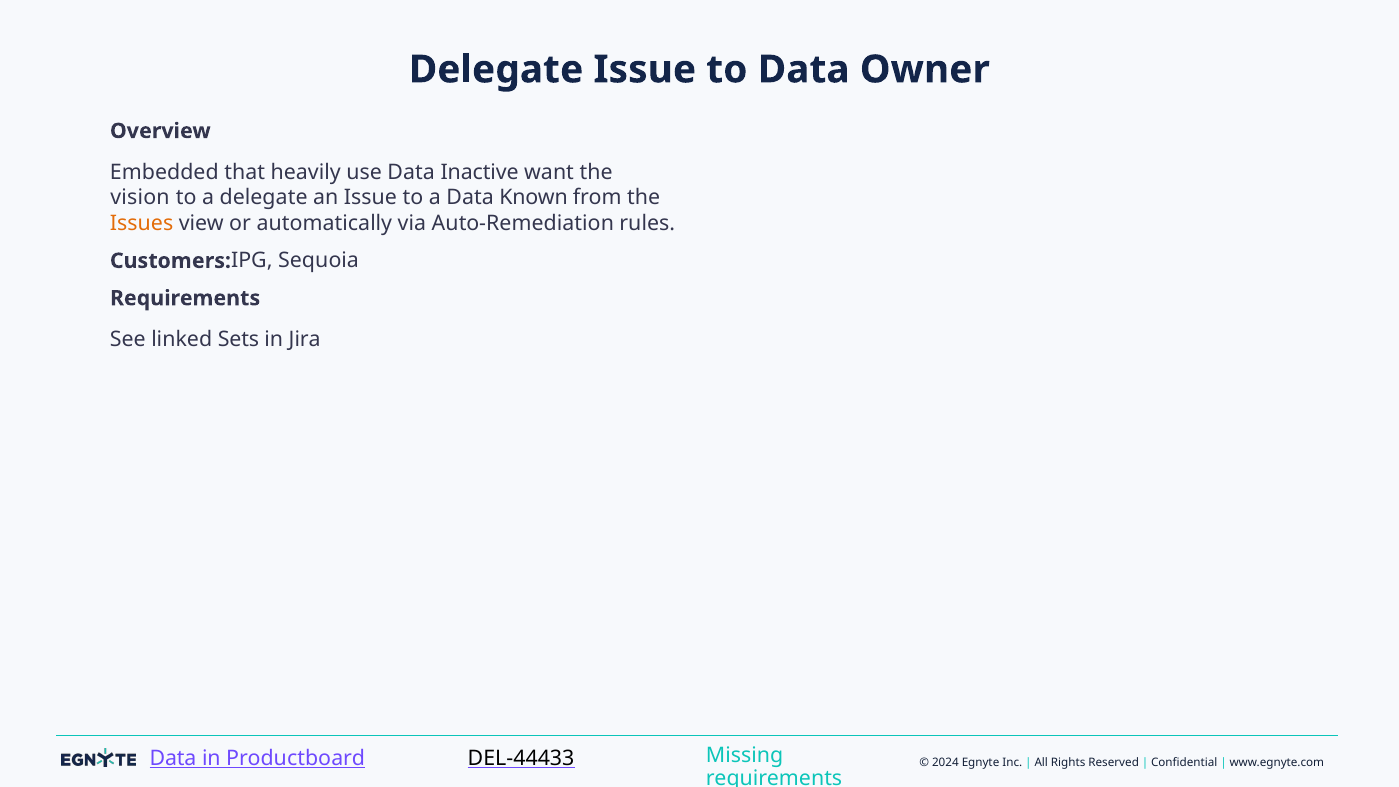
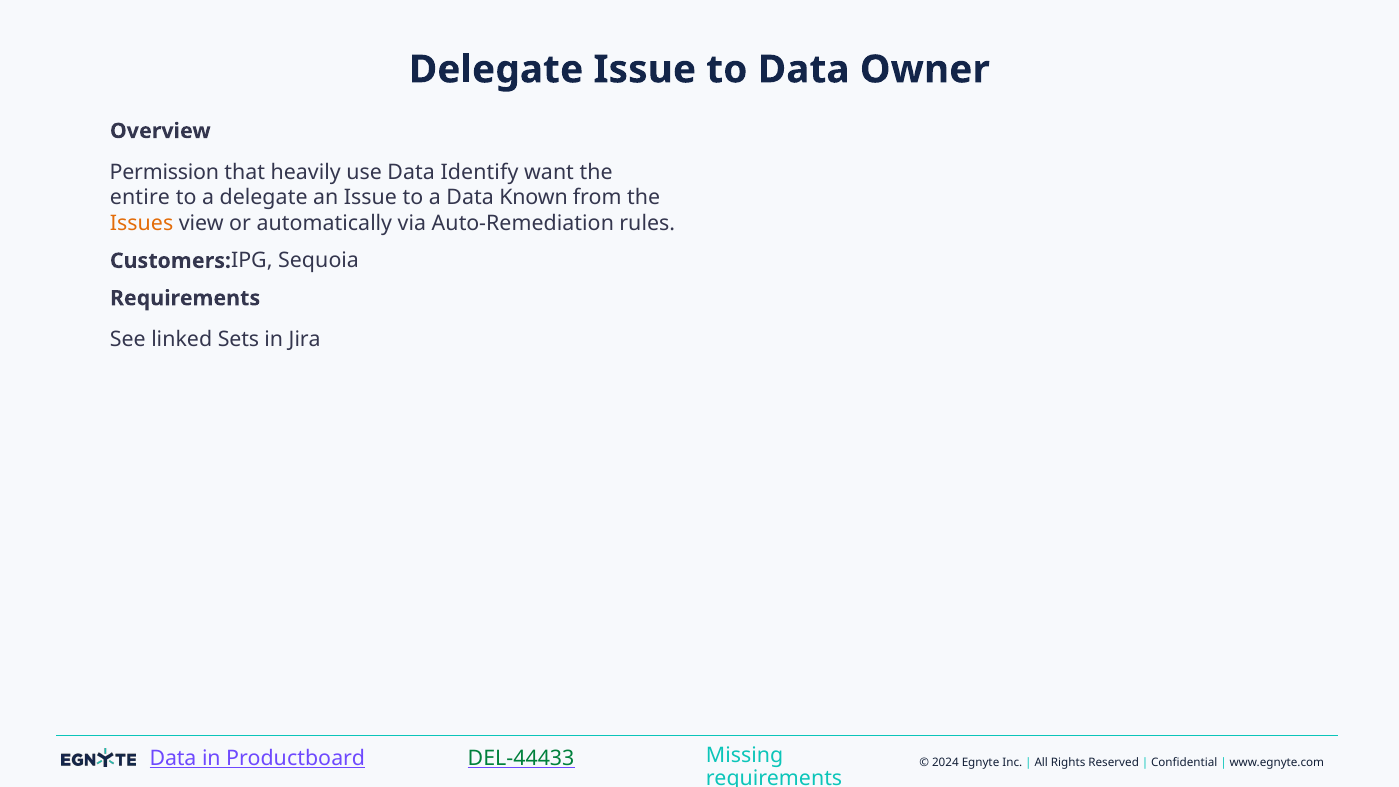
Embedded: Embedded -> Permission
Inactive: Inactive -> Identify
vision: vision -> entire
DEL-44433 colour: black -> green
